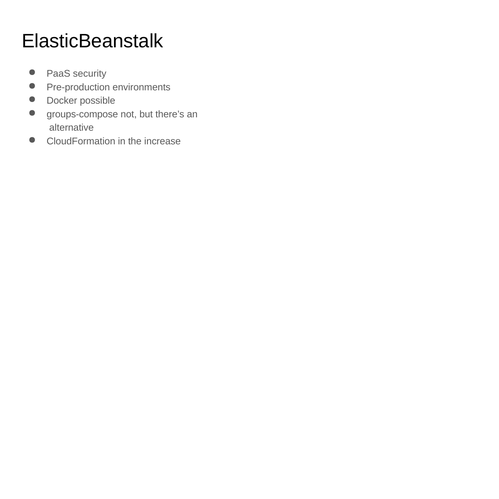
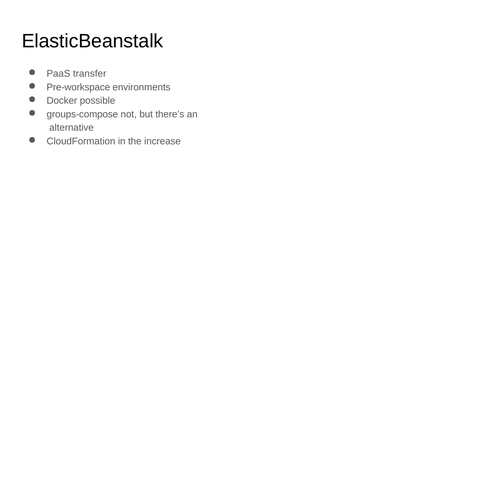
security: security -> transfer
Pre-production: Pre-production -> Pre-workspace
